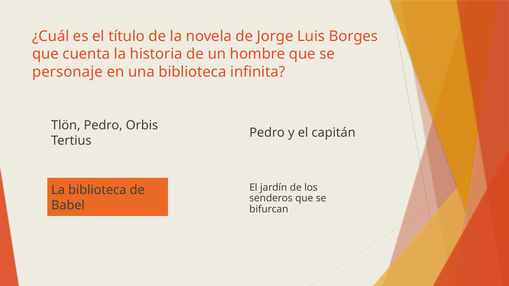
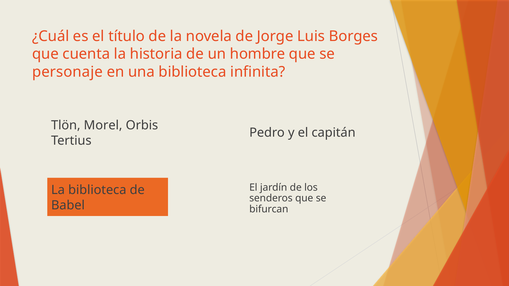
Tlön Pedro: Pedro -> Morel
